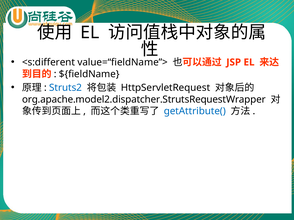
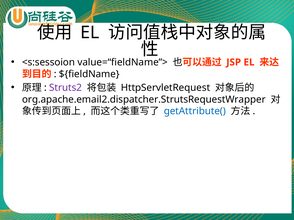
<s:different: <s:different -> <s:sessoion
Struts2 colour: blue -> purple
org.apache.model2.dispatcher.StrutsRequestWrapper: org.apache.model2.dispatcher.StrutsRequestWrapper -> org.apache.email2.dispatcher.StrutsRequestWrapper
